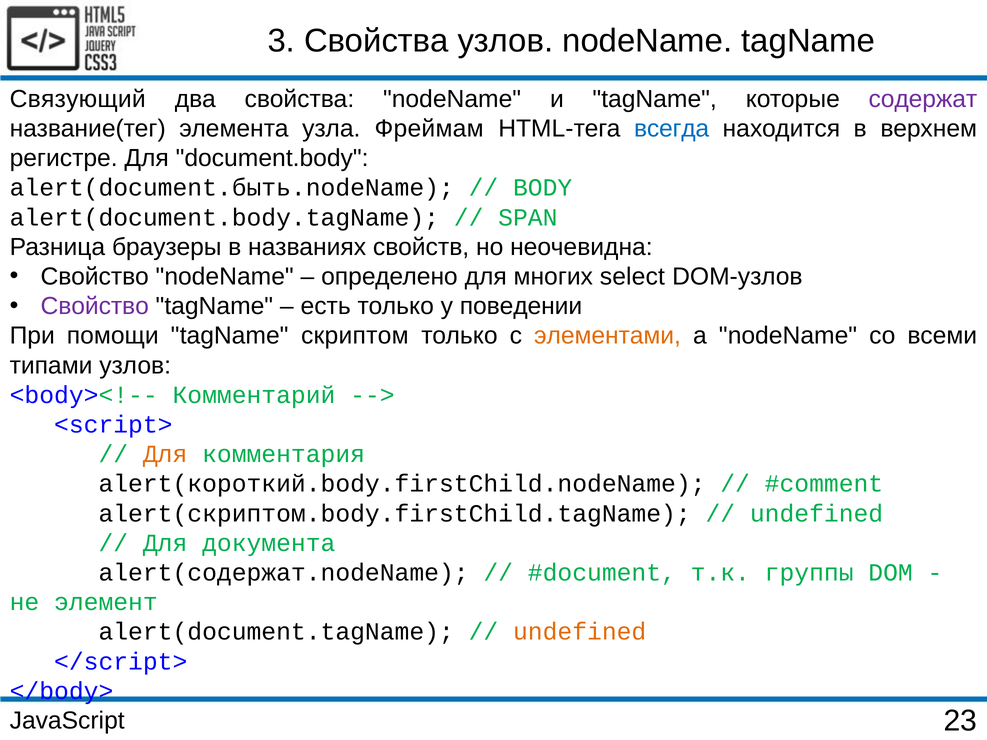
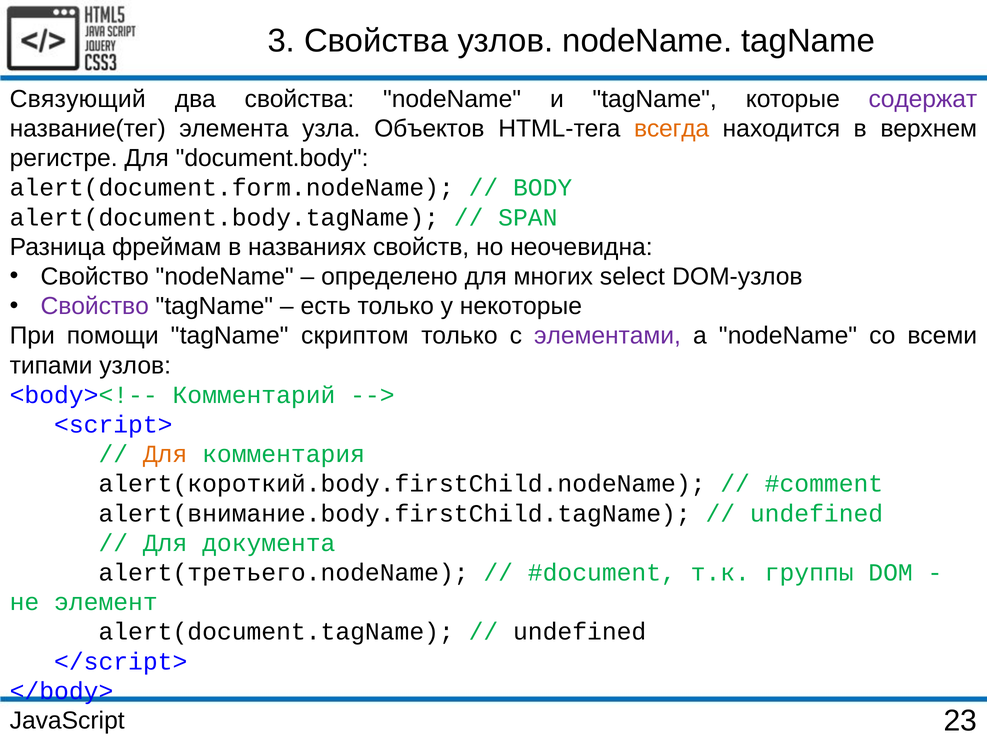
Фреймам: Фреймам -> Объектов
всегда colour: blue -> orange
alert(document.быть.nodeName: alert(document.быть.nodeName -> alert(document.form.nodeName
браузеры: браузеры -> фреймам
поведении: поведении -> некоторые
элементами colour: orange -> purple
alert(скриптом.body.firstChild.tagName: alert(скриптом.body.firstChild.tagName -> alert(внимание.body.firstChild.tagName
alert(содержат.nodeName: alert(содержат.nodeName -> alert(третьего.nodeName
undefined at (580, 632) colour: orange -> black
